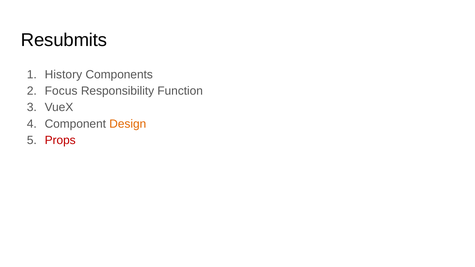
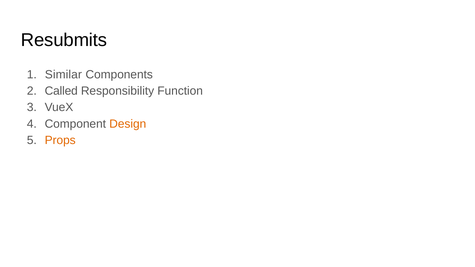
History: History -> Similar
Focus: Focus -> Called
Props colour: red -> orange
